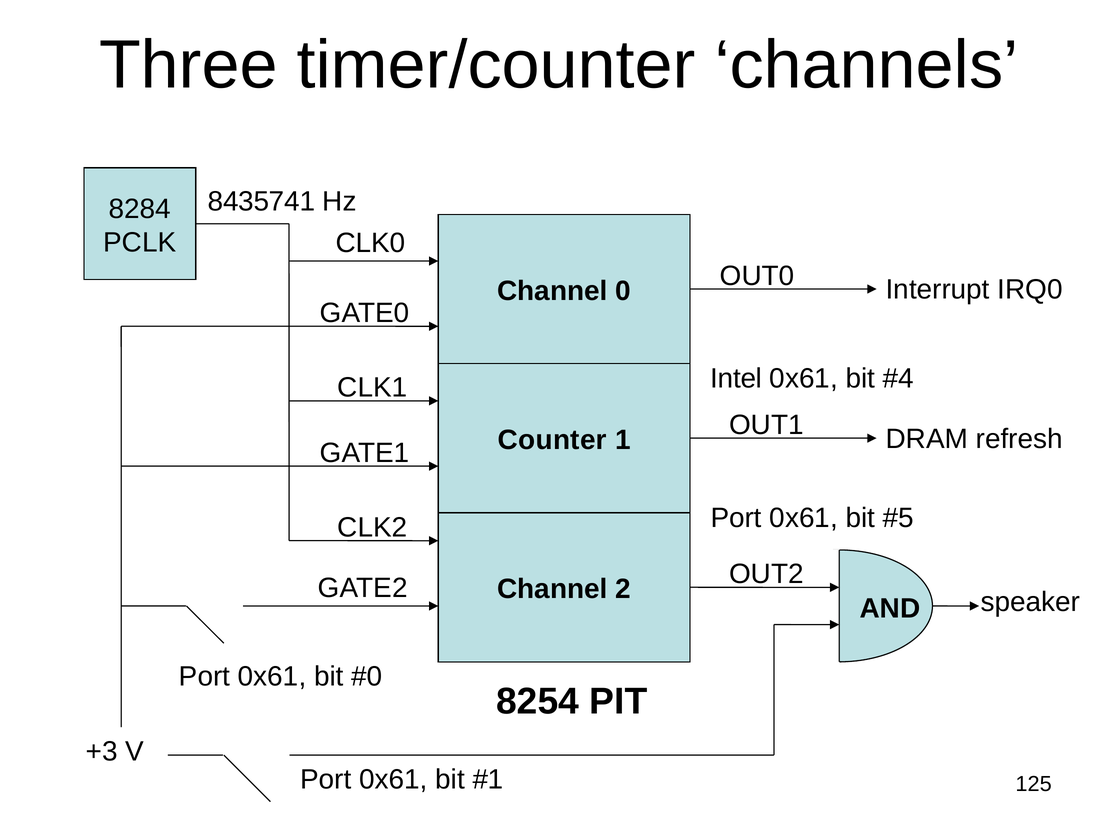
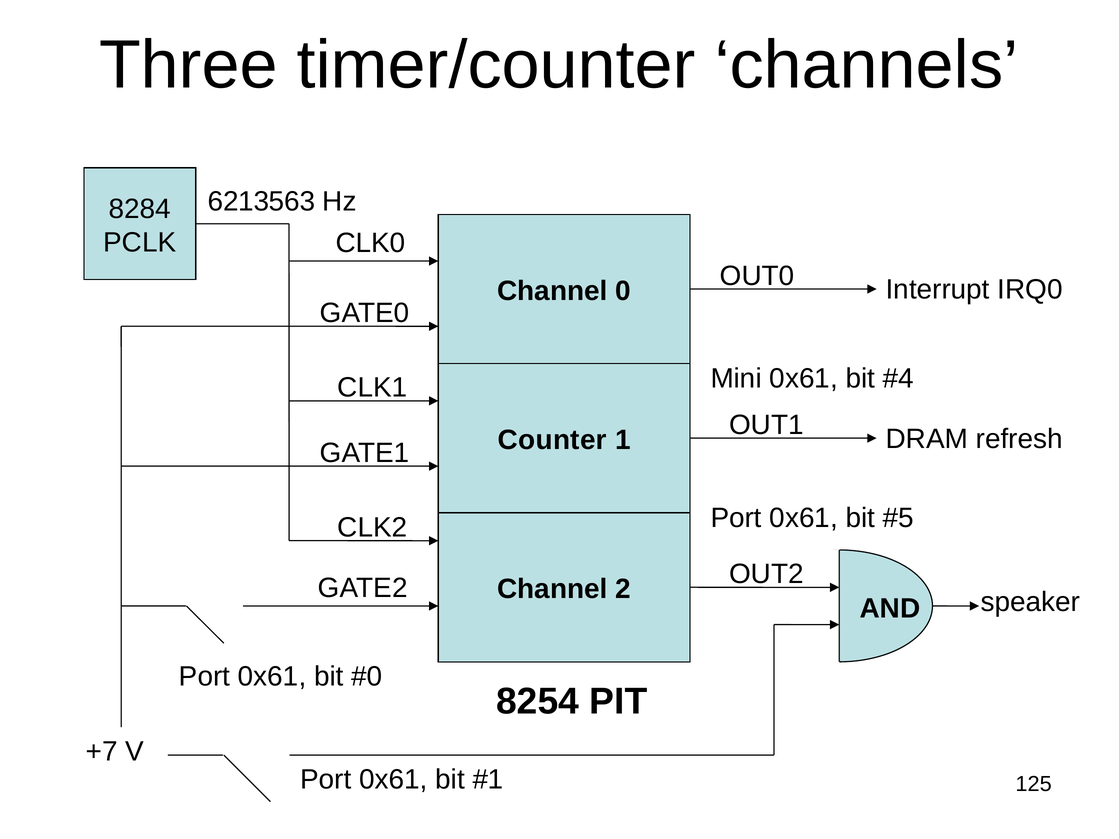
8435741: 8435741 -> 6213563
Intel: Intel -> Mini
+3: +3 -> +7
